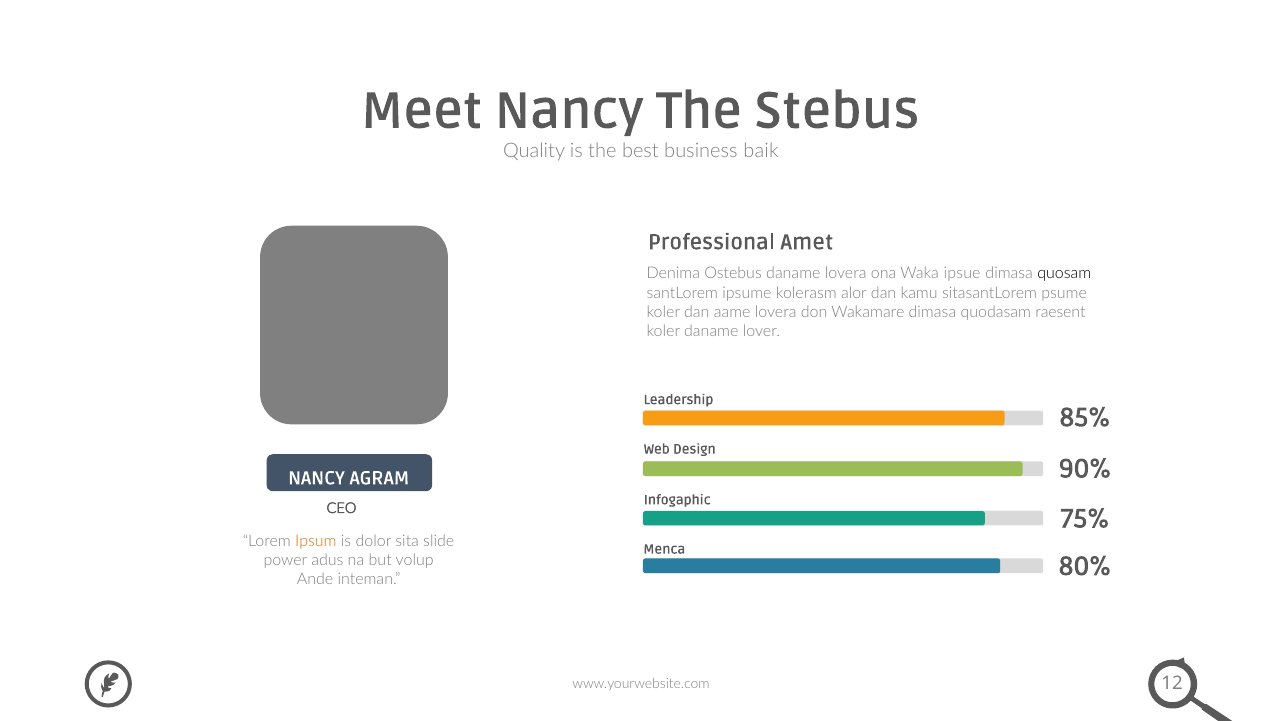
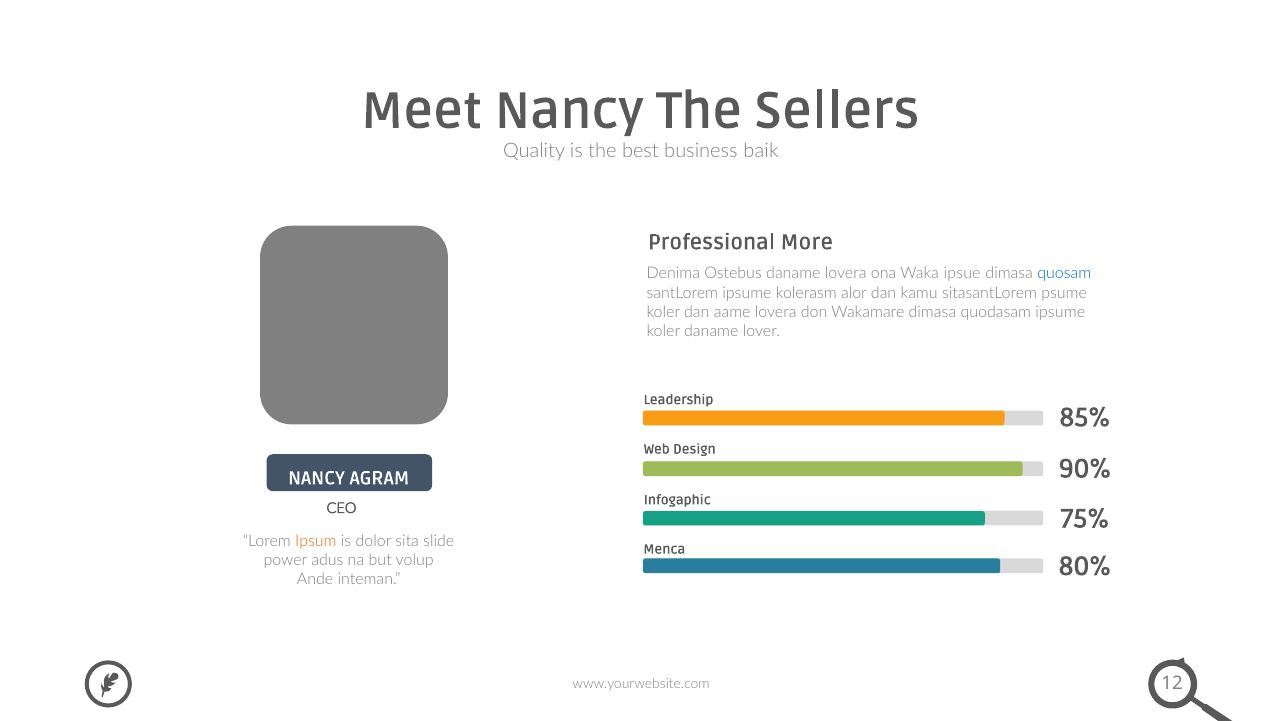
Stebus: Stebus -> Sellers
Amet: Amet -> More
quosam colour: black -> blue
quodasam raesent: raesent -> ipsume
